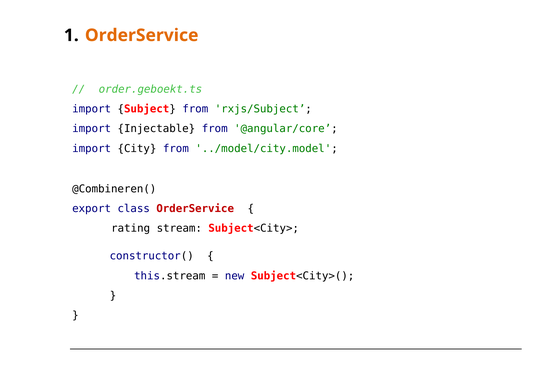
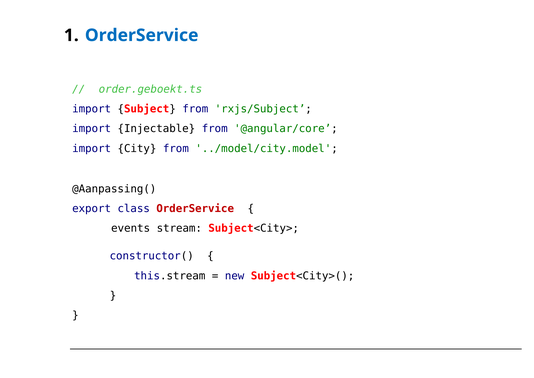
OrderService at (142, 35) colour: orange -> blue
@Combineren(: @Combineren( -> @Aanpassing(
rating: rating -> events
